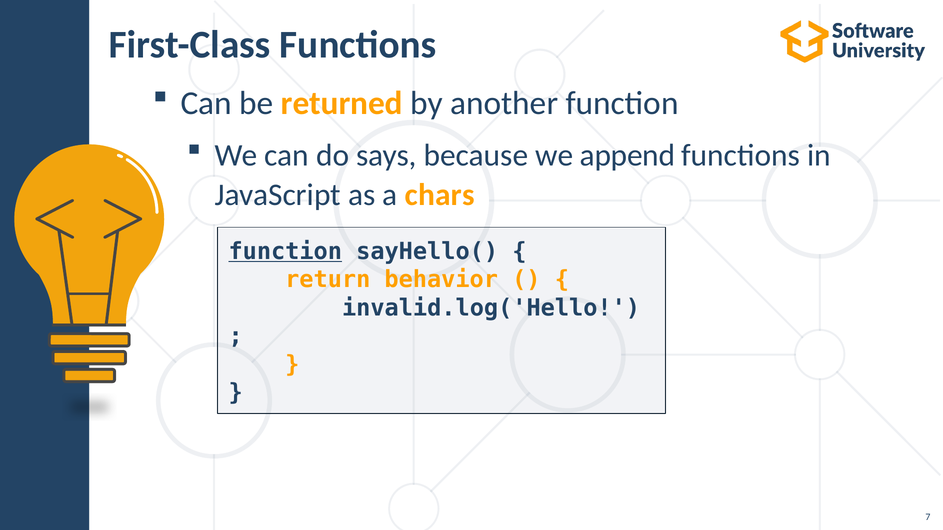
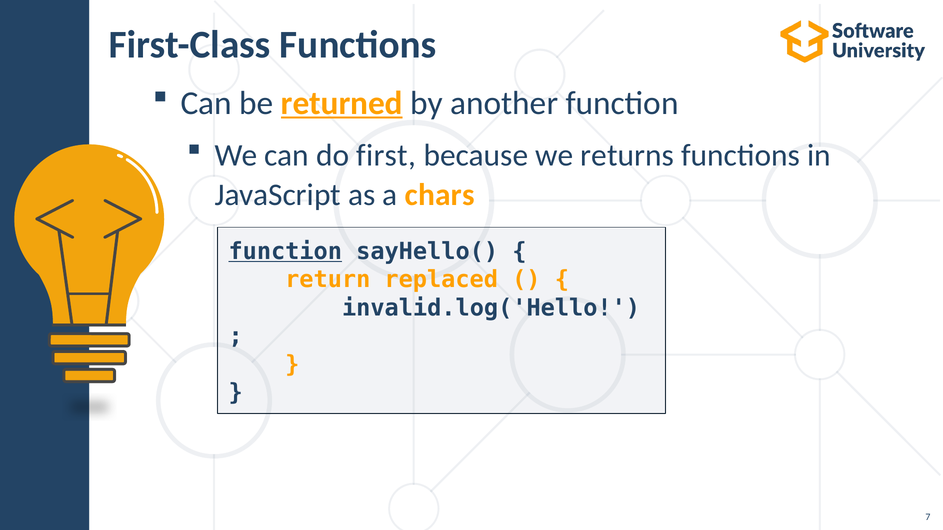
returned underline: none -> present
says: says -> first
append: append -> returns
behavior: behavior -> replaced
